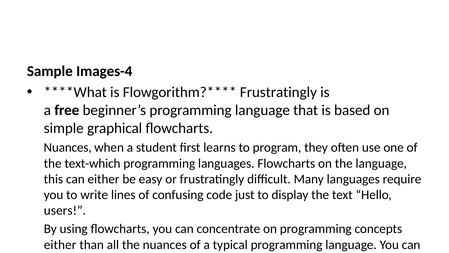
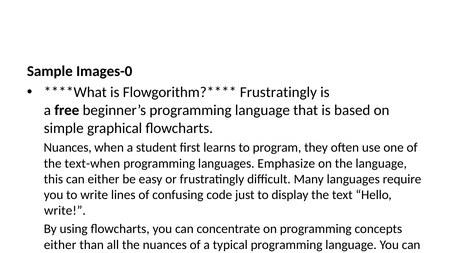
Images-4: Images-4 -> Images-0
text-which: text-which -> text-when
languages Flowcharts: Flowcharts -> Emphasize
users at (65, 210): users -> write
